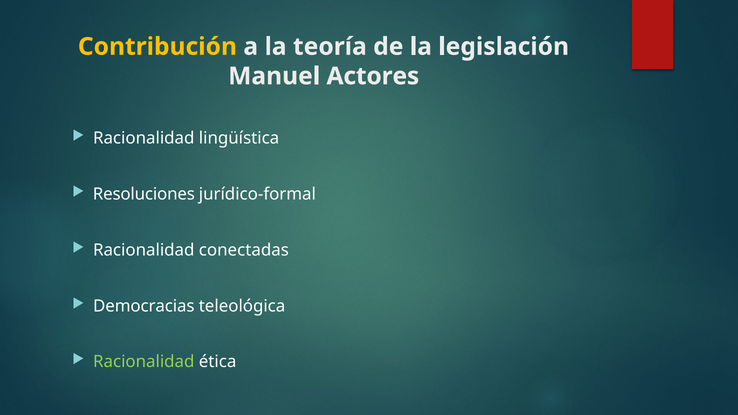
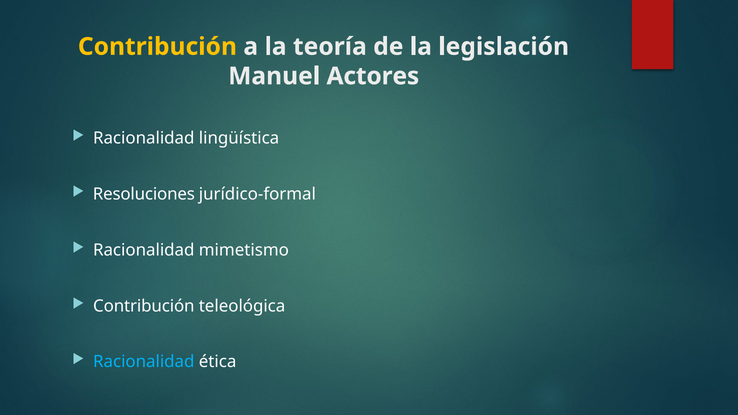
conectadas: conectadas -> mimetismo
Democracias at (144, 306): Democracias -> Contribución
Racionalidad at (144, 362) colour: light green -> light blue
